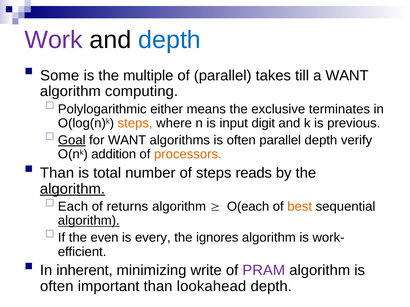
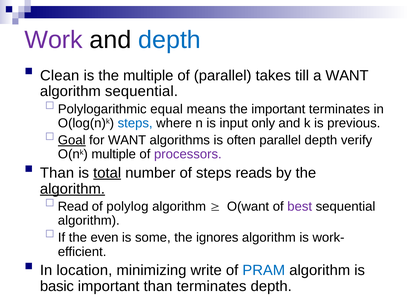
Some: Some -> Clean
algorithm computing: computing -> sequential
either: either -> equal
the exclusive: exclusive -> important
steps at (135, 123) colour: orange -> blue
digit: digit -> only
O(nk addition: addition -> multiple
processors colour: orange -> purple
total underline: none -> present
Each: Each -> Read
returns: returns -> polylog
O(each: O(each -> O(want
best colour: orange -> purple
algorithm at (89, 221) underline: present -> none
every: every -> some
inherent: inherent -> location
PRAM colour: purple -> blue
often at (57, 287): often -> basic
than lookahead: lookahead -> terminates
